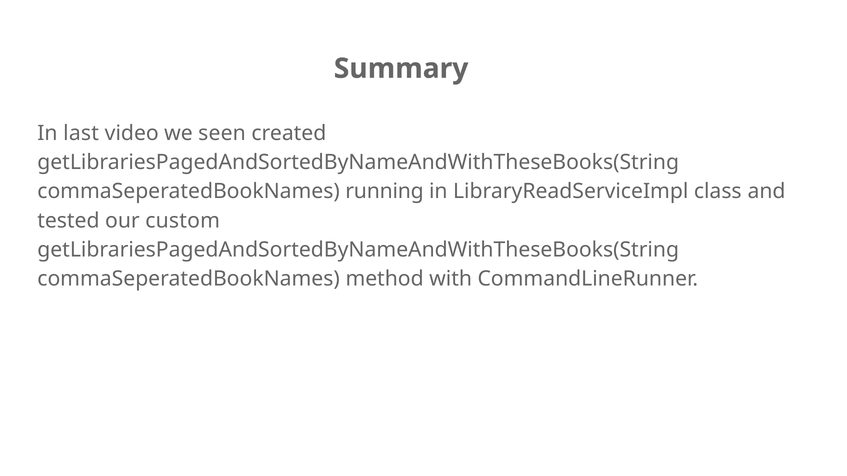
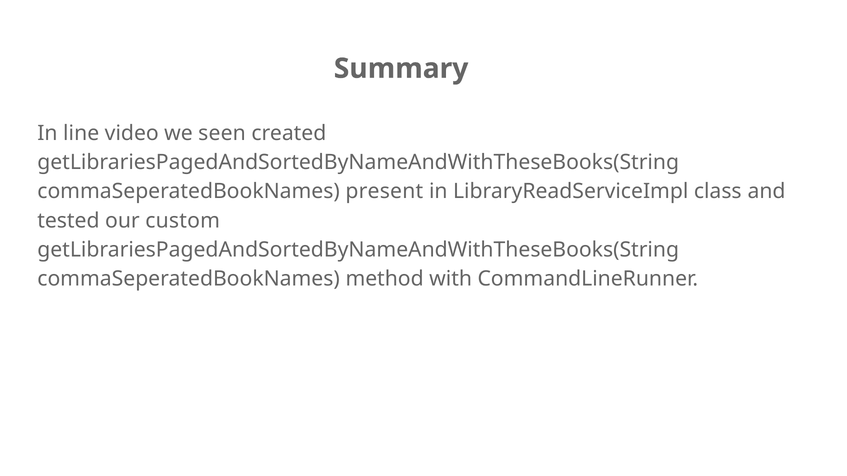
last: last -> line
running: running -> present
